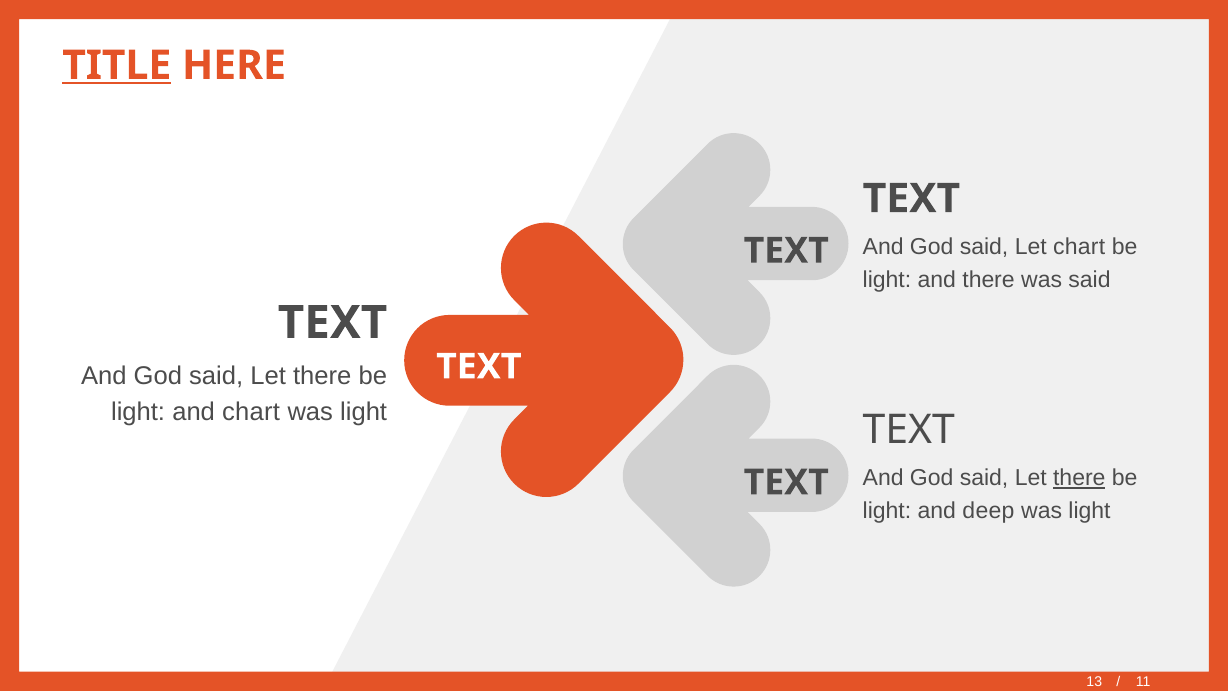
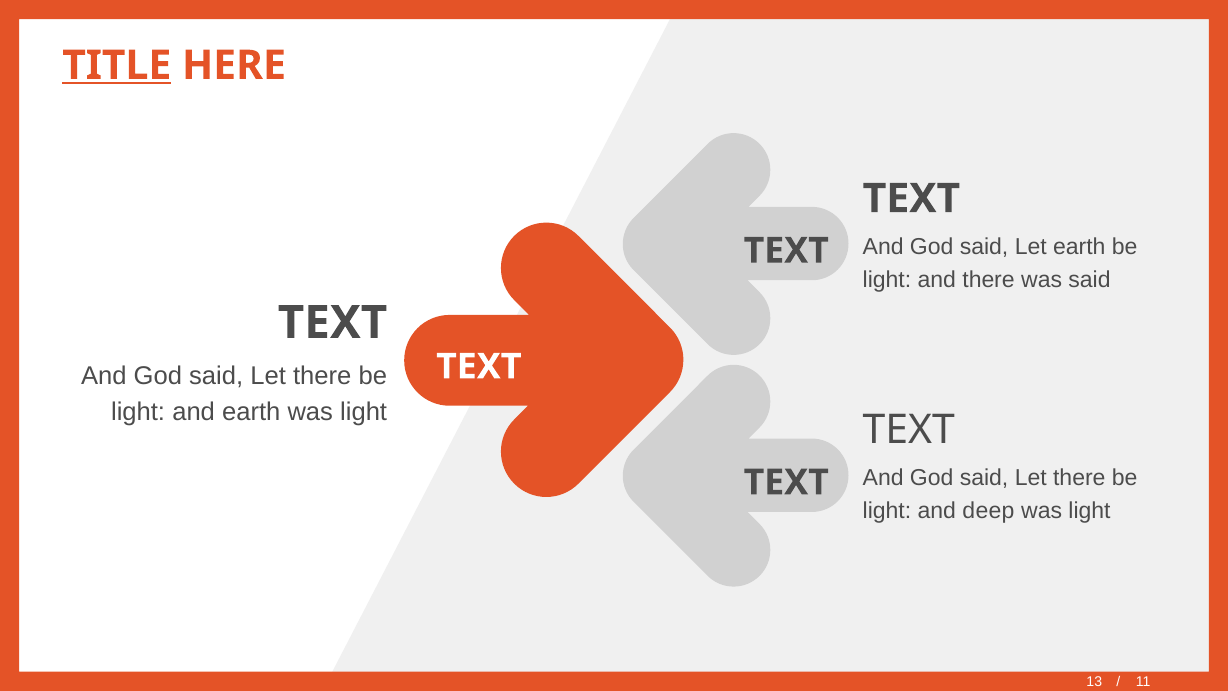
Let chart: chart -> earth
and chart: chart -> earth
there at (1079, 478) underline: present -> none
